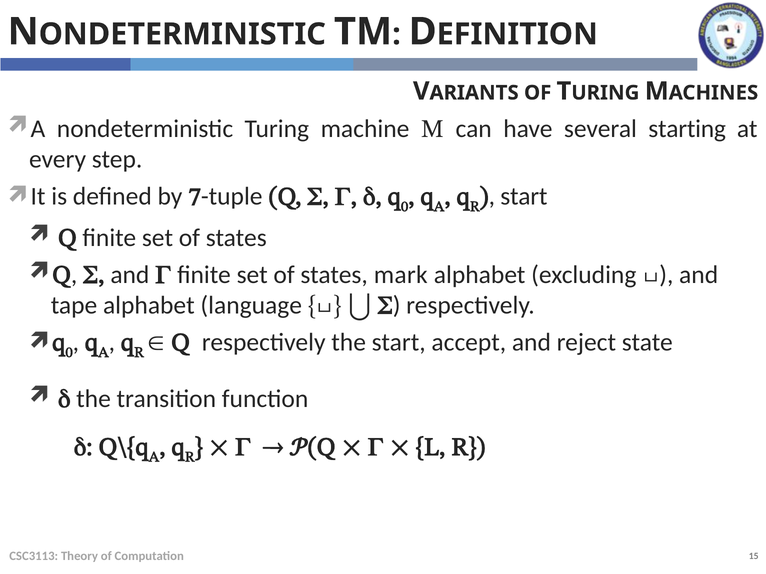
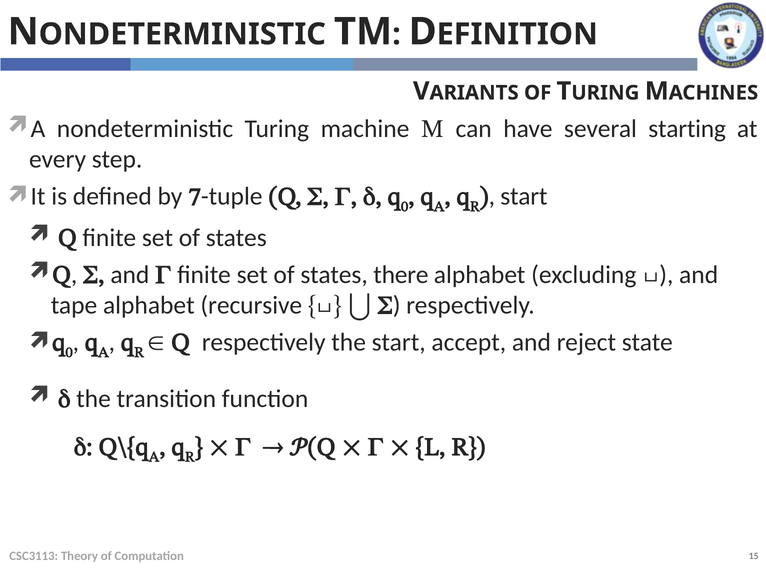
mark: mark -> there
language: language -> recursive
